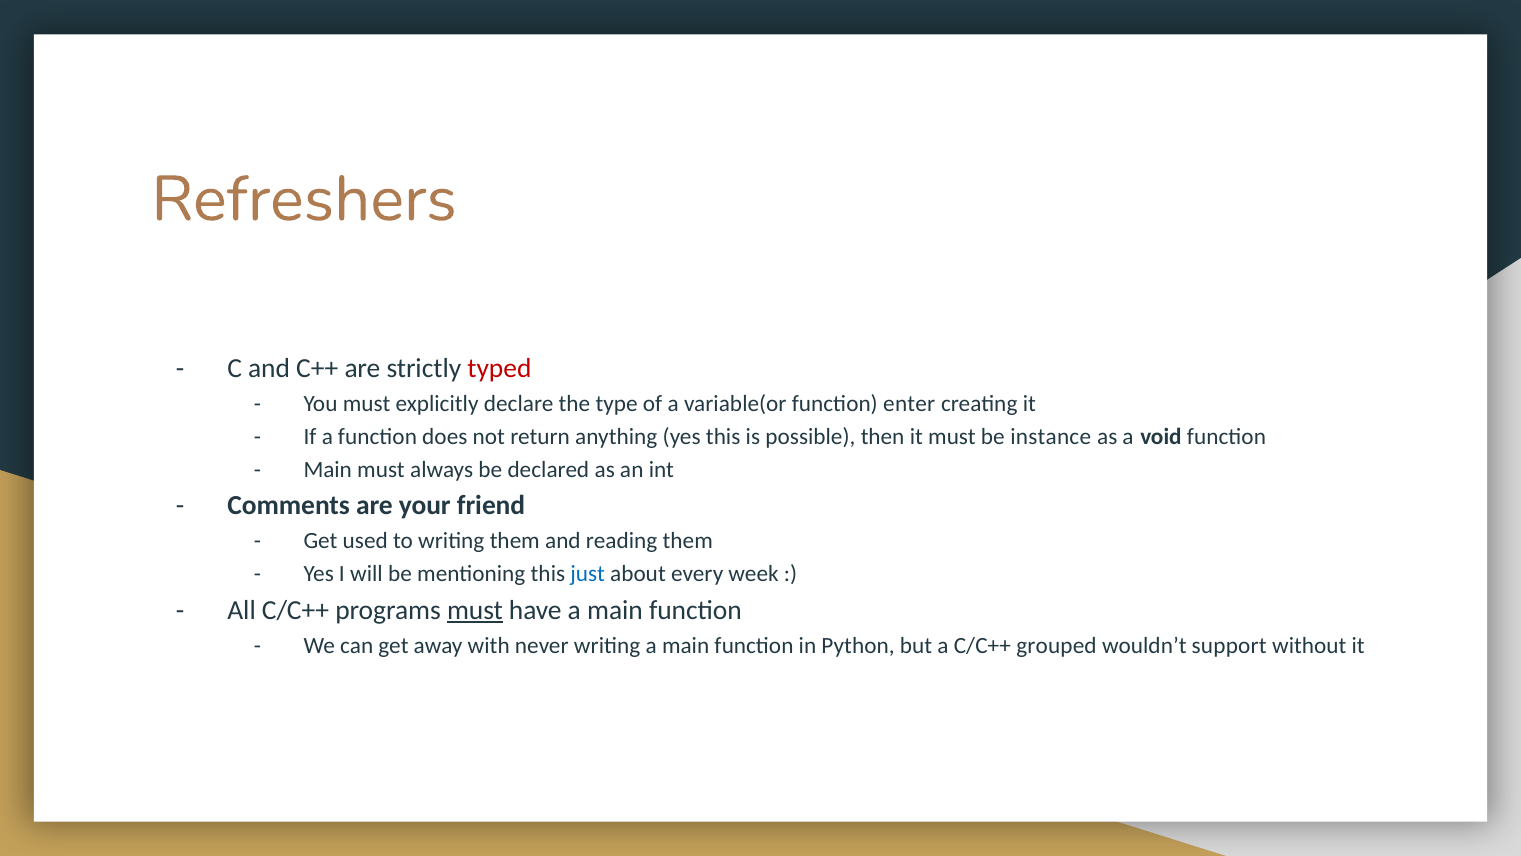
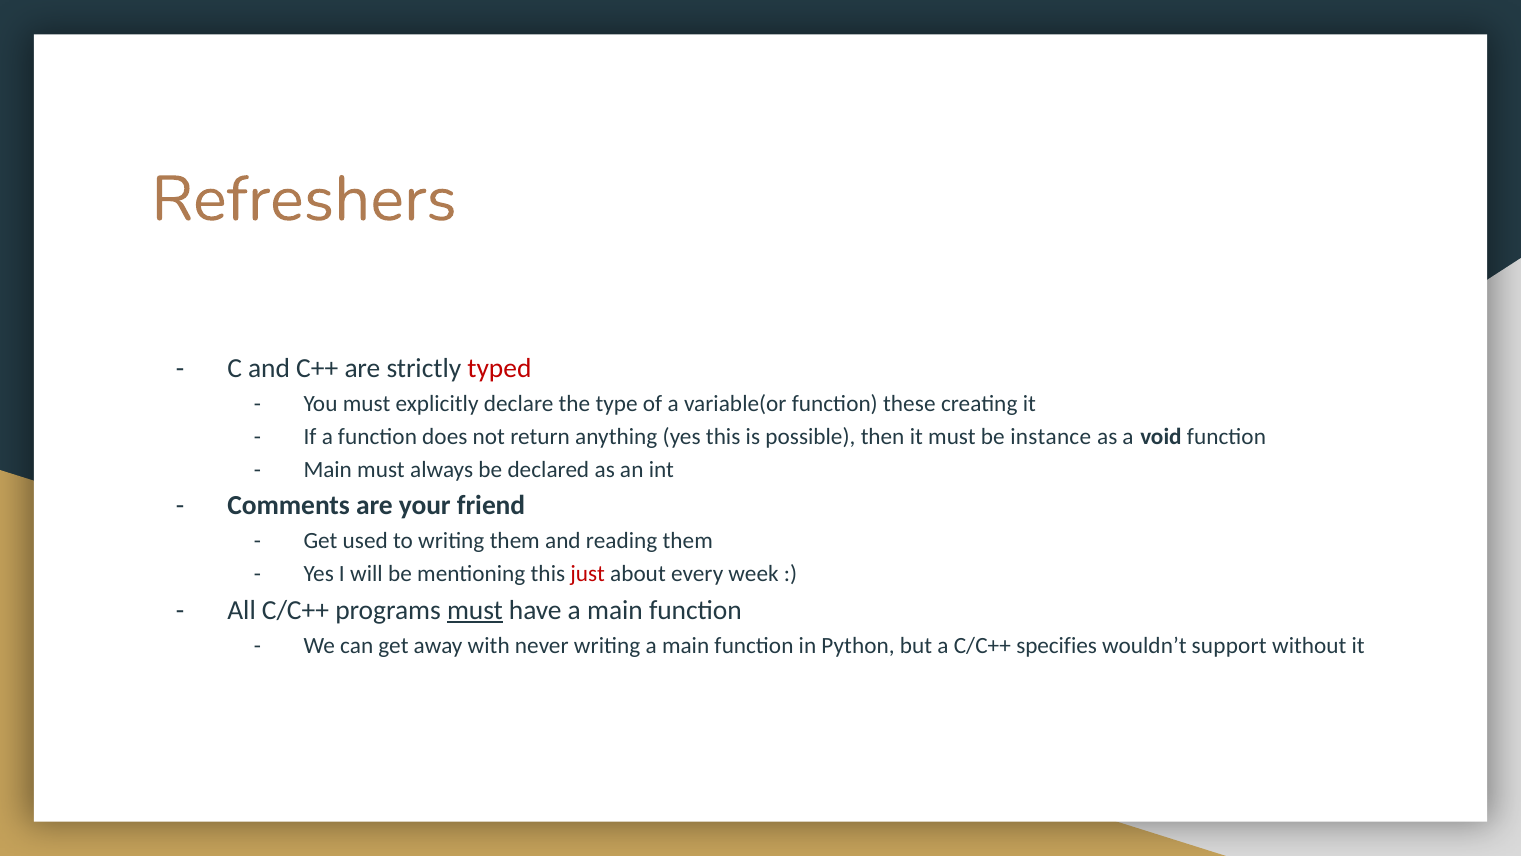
enter: enter -> these
just colour: blue -> red
grouped: grouped -> specifies
